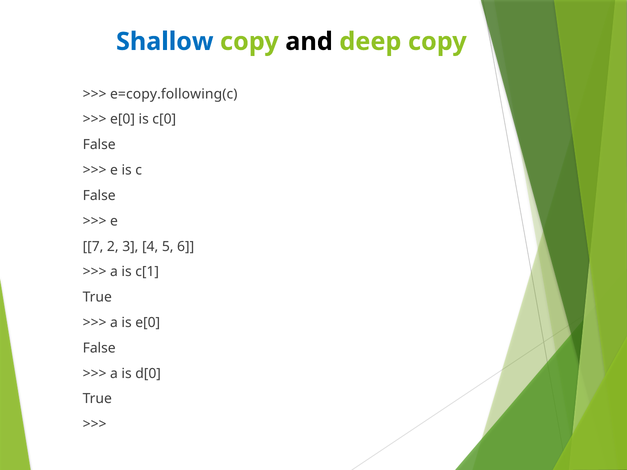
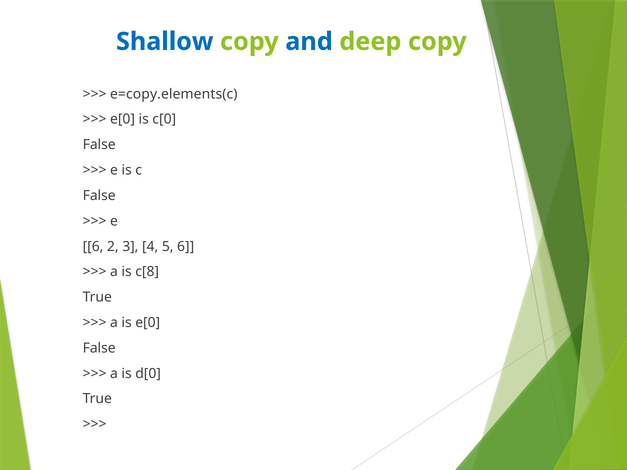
and colour: black -> blue
e=copy.following(c: e=copy.following(c -> e=copy.elements(c
7 at (93, 247): 7 -> 6
c[1: c[1 -> c[8
